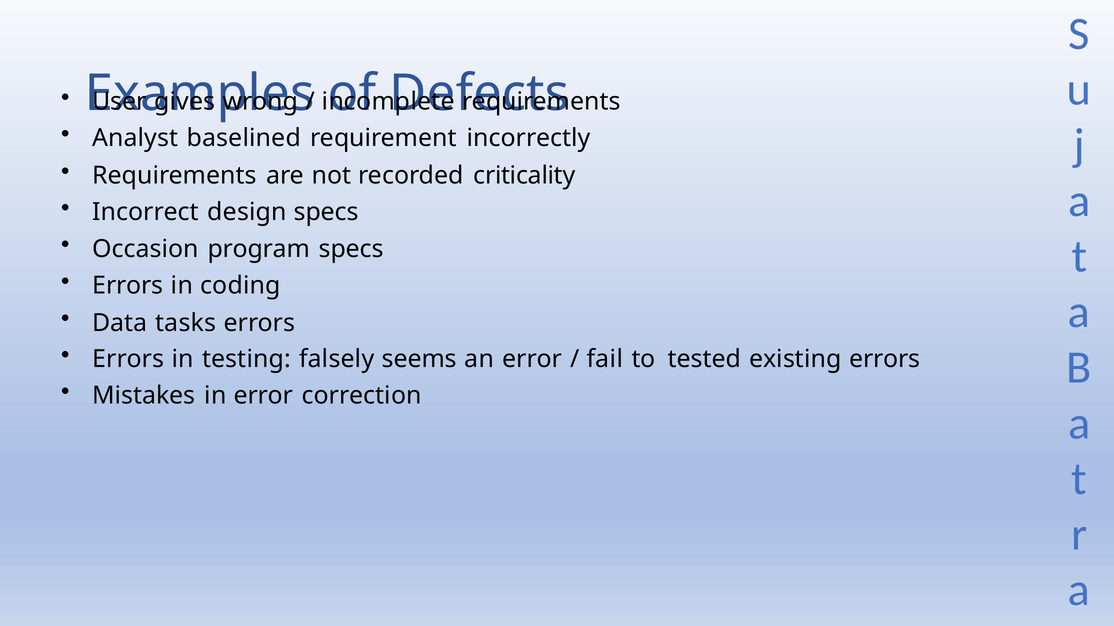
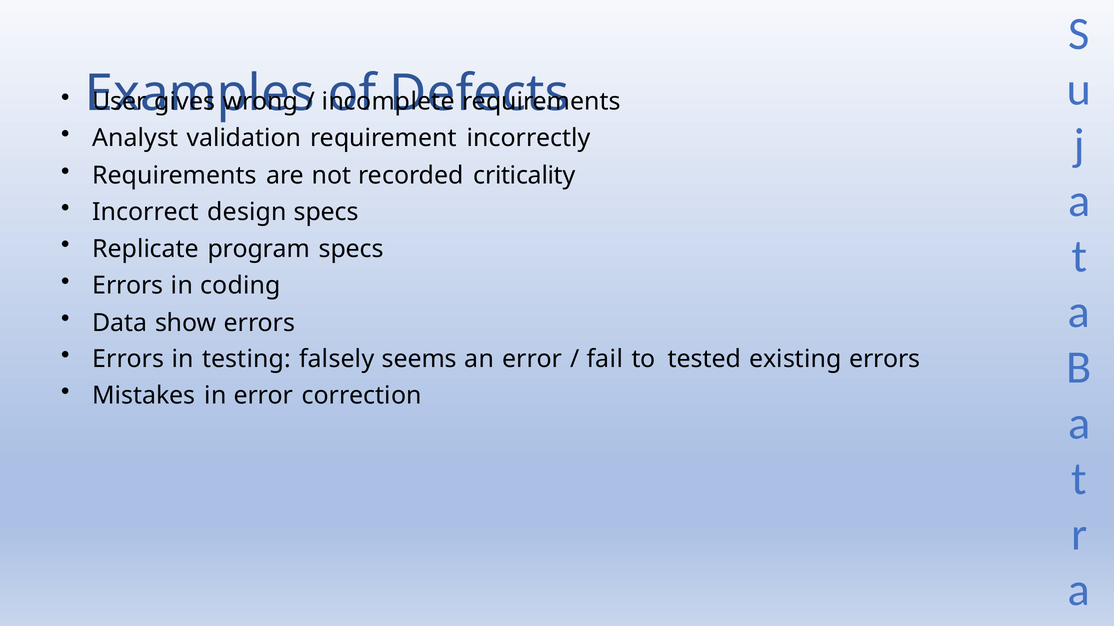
baselined: baselined -> validation
Occasion: Occasion -> Replicate
tasks: tasks -> show
